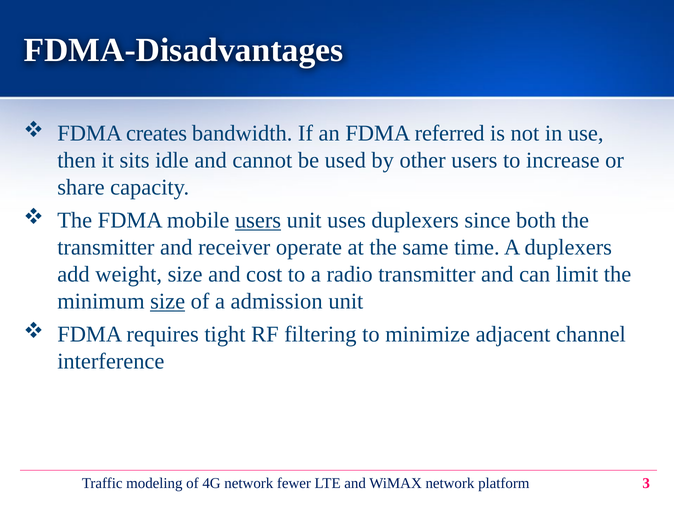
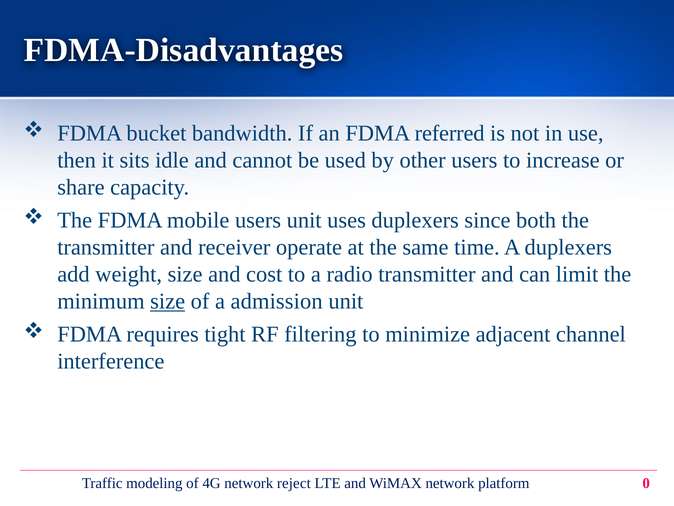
creates: creates -> bucket
users at (258, 220) underline: present -> none
fewer: fewer -> reject
3: 3 -> 0
